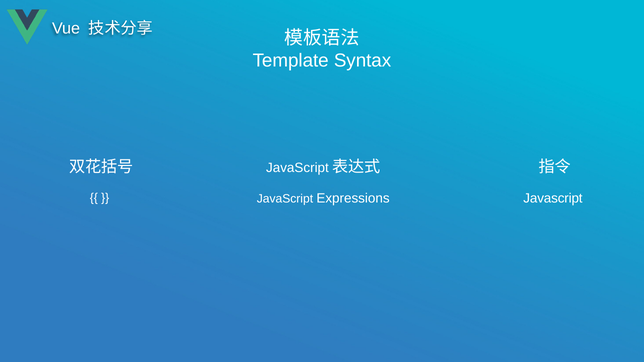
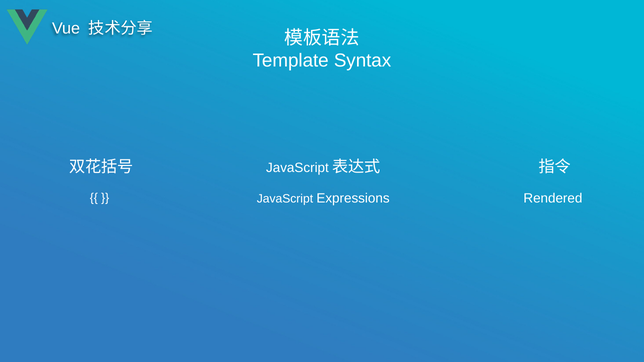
Javascript at (553, 199): Javascript -> Rendered
